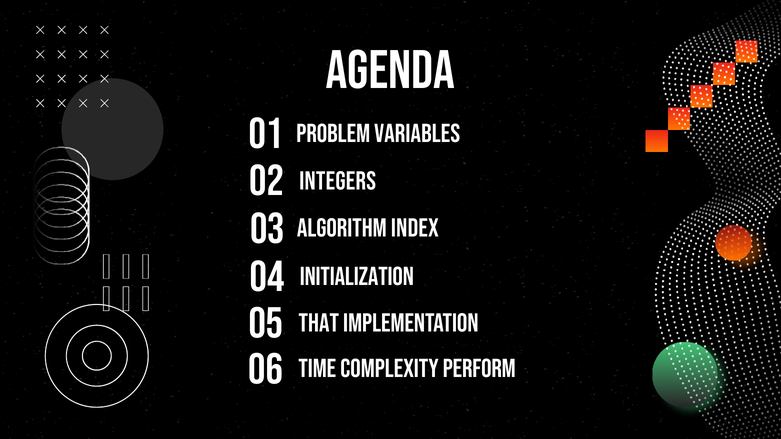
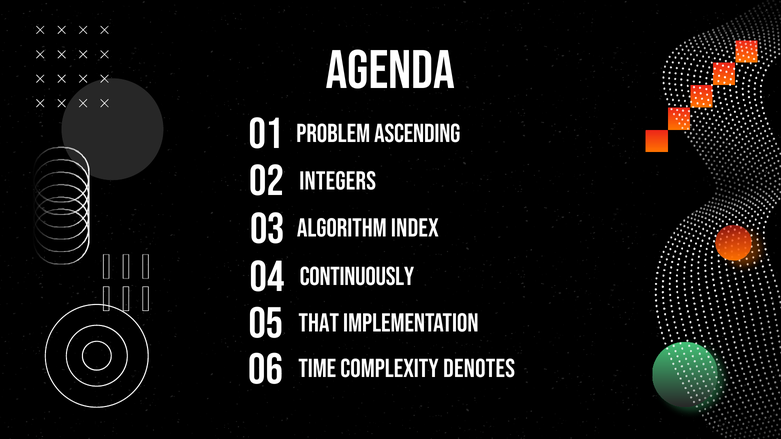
Variables: Variables -> Ascending
Initialization: Initialization -> Continuously
Perform: Perform -> Denotes
